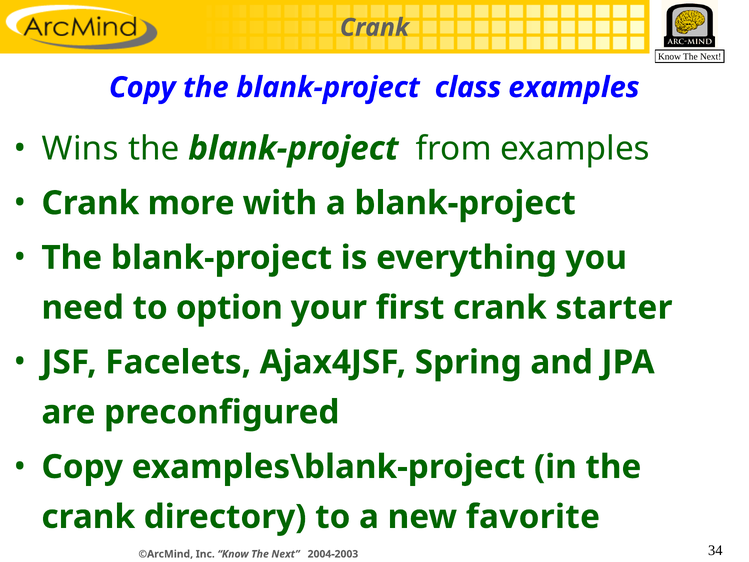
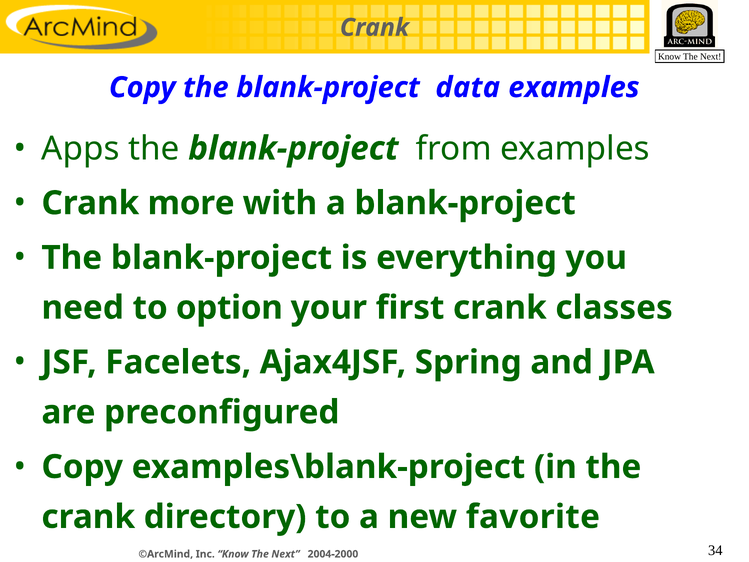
class: class -> data
Wins: Wins -> Apps
starter: starter -> classes
2004-2003: 2004-2003 -> 2004-2000
